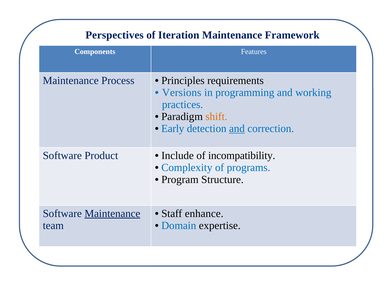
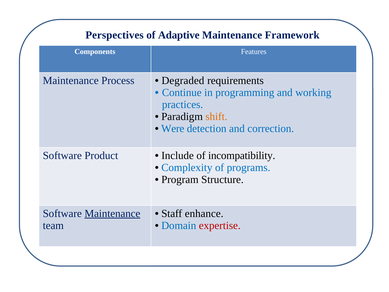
Iteration: Iteration -> Adaptive
Principles: Principles -> Degraded
Versions: Versions -> Continue
Early: Early -> Were
and at (237, 128) underline: present -> none
expertise colour: black -> red
